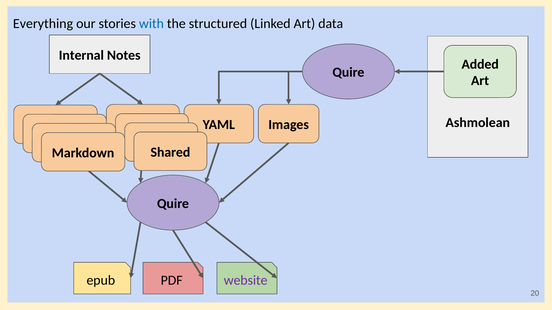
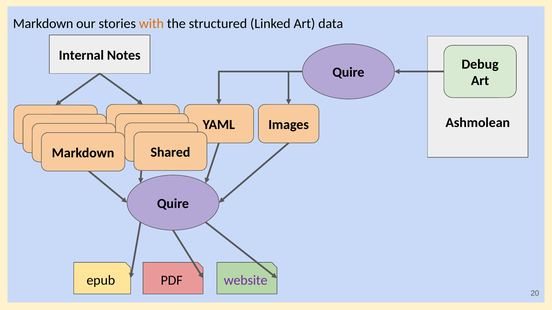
Everything at (43, 24): Everything -> Markdown
with colour: blue -> orange
Added: Added -> Debug
